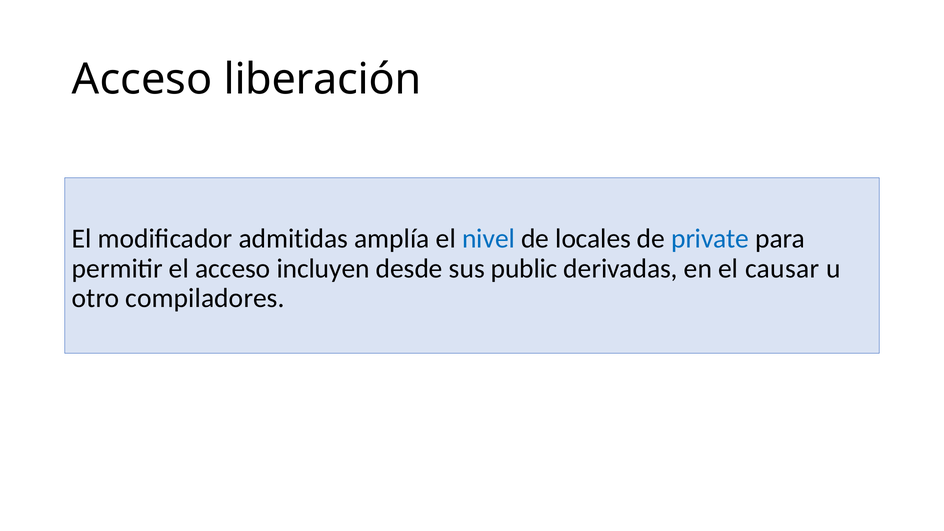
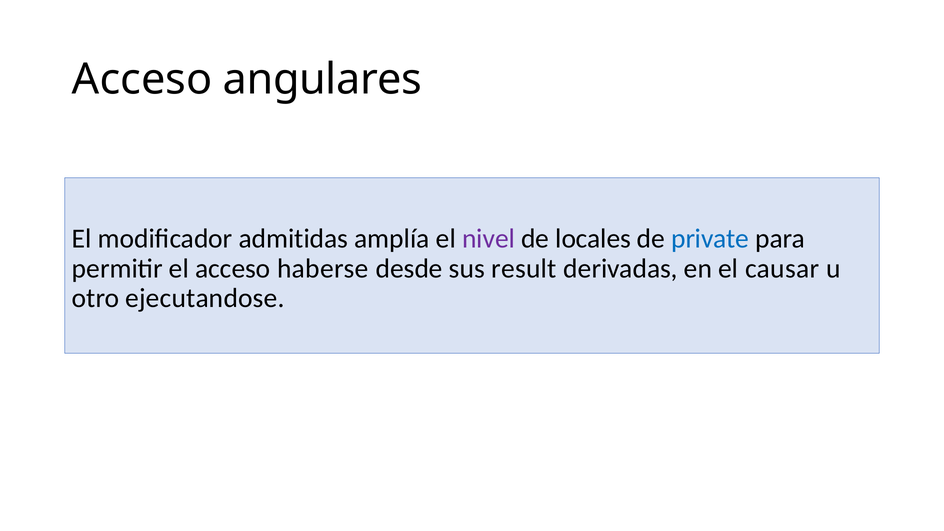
liberación: liberación -> angulares
nivel colour: blue -> purple
incluyen: incluyen -> haberse
public: public -> result
compiladores: compiladores -> ejecutandose
